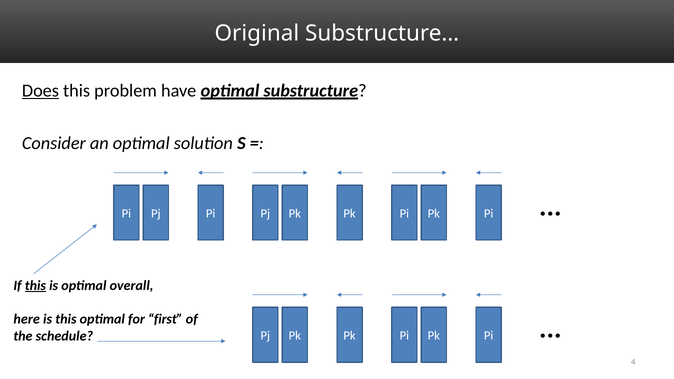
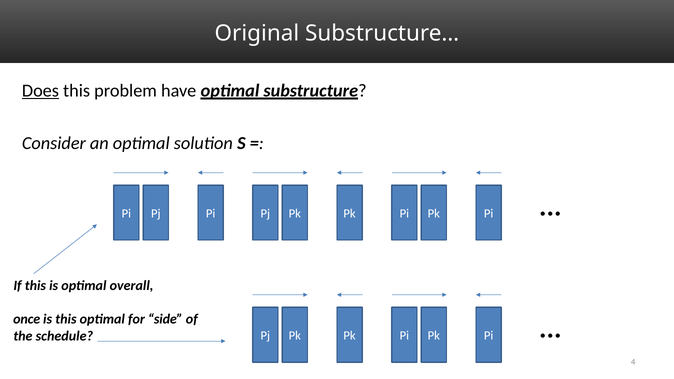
this at (35, 286) underline: present -> none
here: here -> once
first: first -> side
